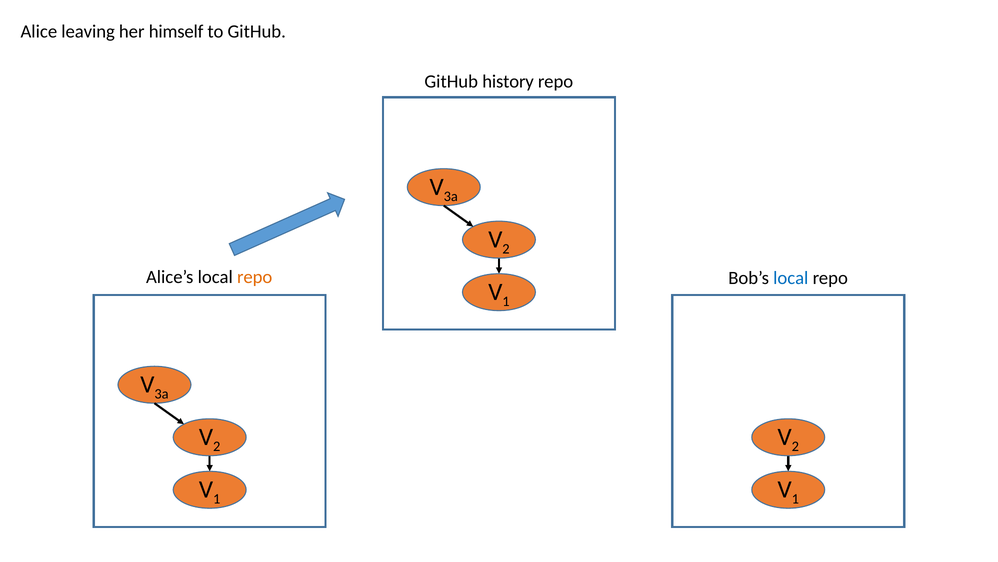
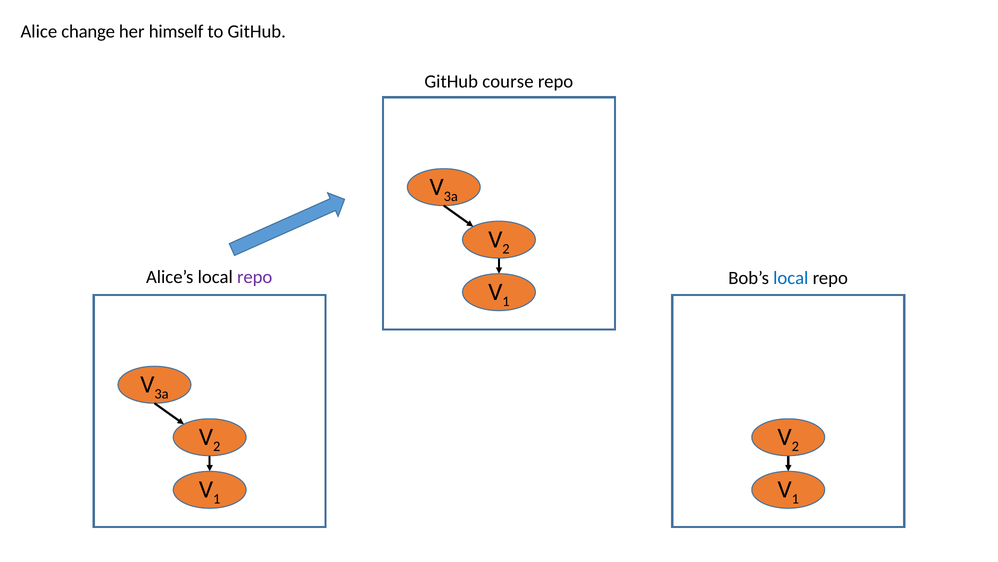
leaving: leaving -> change
history: history -> course
repo at (255, 277) colour: orange -> purple
